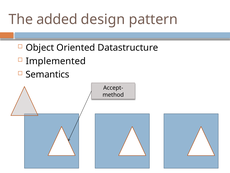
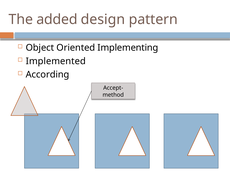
Datastructure: Datastructure -> Implementing
Semantics: Semantics -> According
